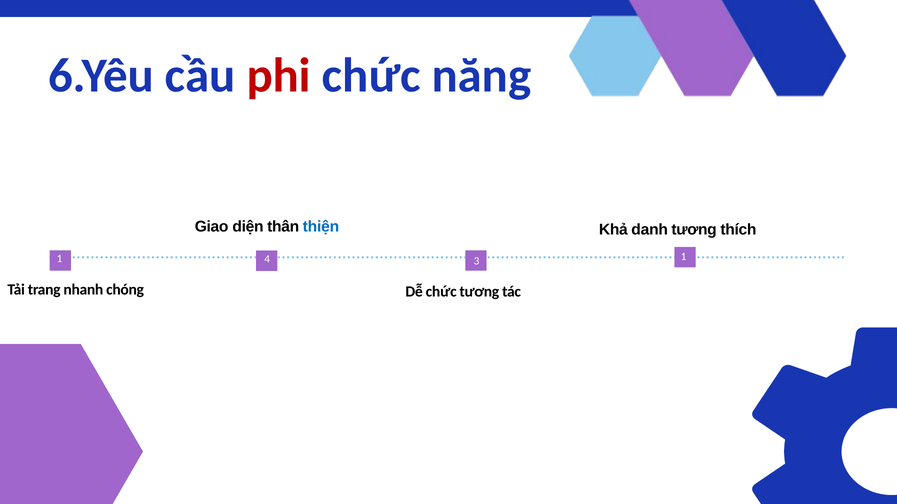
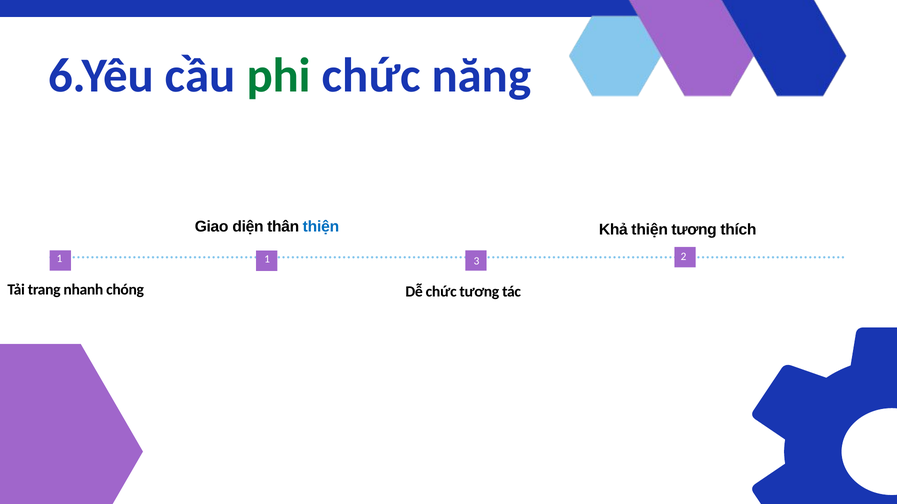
phi colour: red -> green
Khả danh: danh -> thiện
1 4: 4 -> 1
3 1: 1 -> 2
